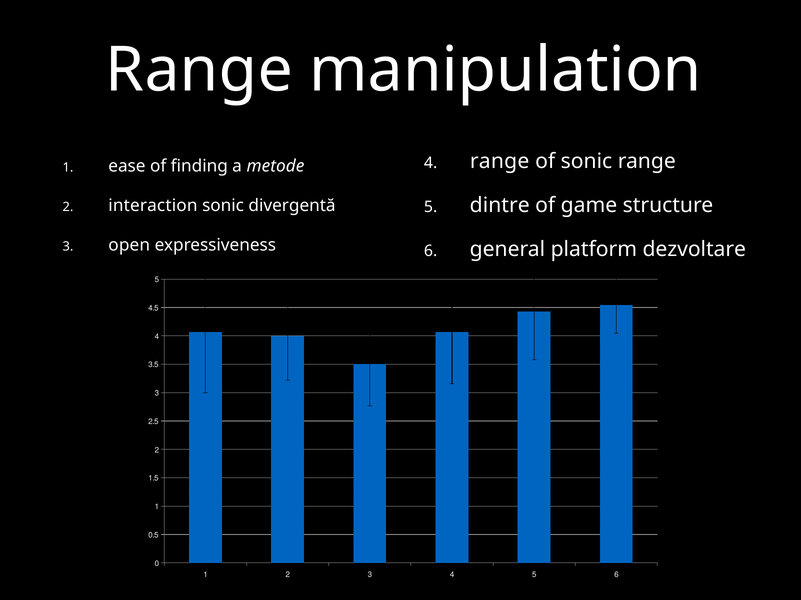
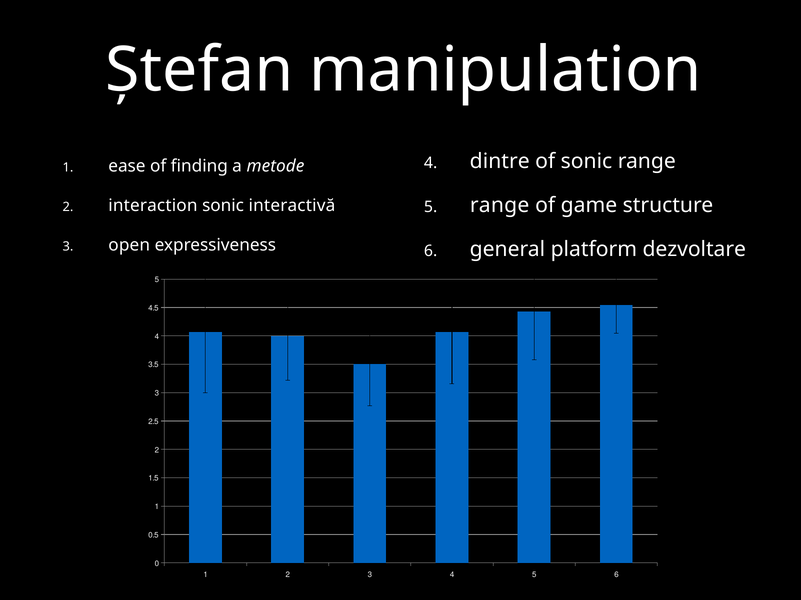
Range at (199, 70): Range -> Ștefan
range at (500, 161): range -> dintre
dintre at (500, 206): dintre -> range
divergentă: divergentă -> interactivă
